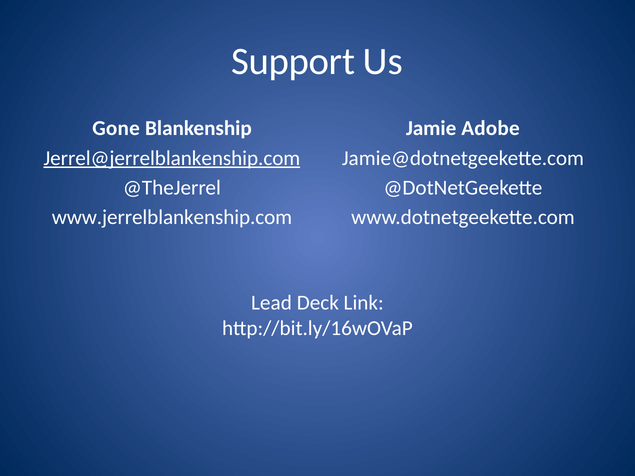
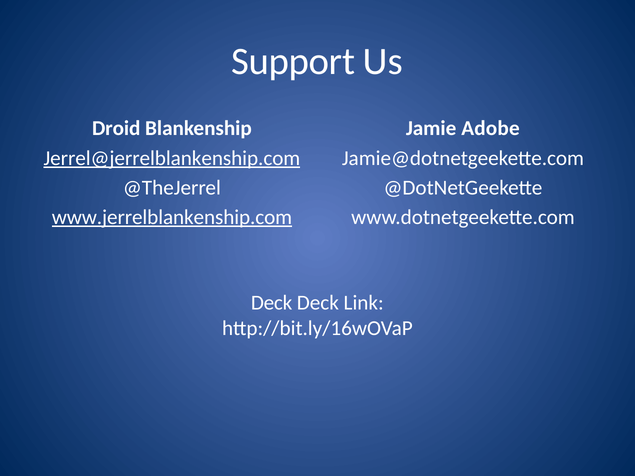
Gone: Gone -> Droid
www.jerrelblankenship.com underline: none -> present
Lead at (271, 303): Lead -> Deck
